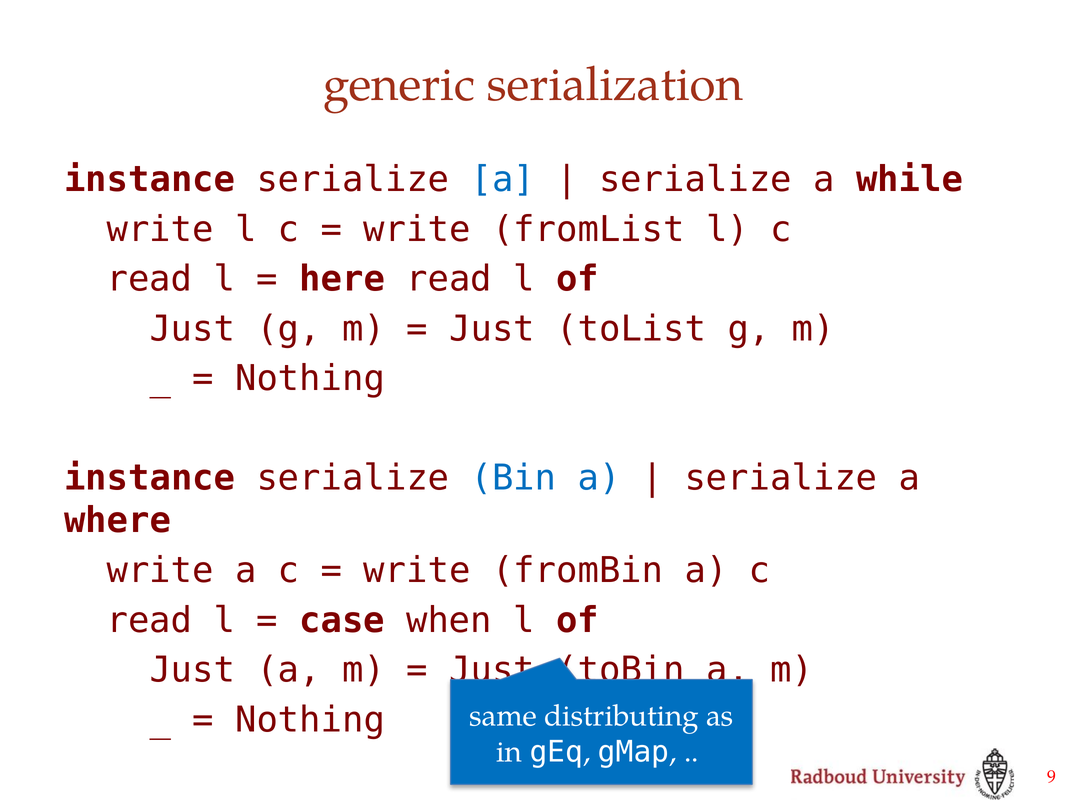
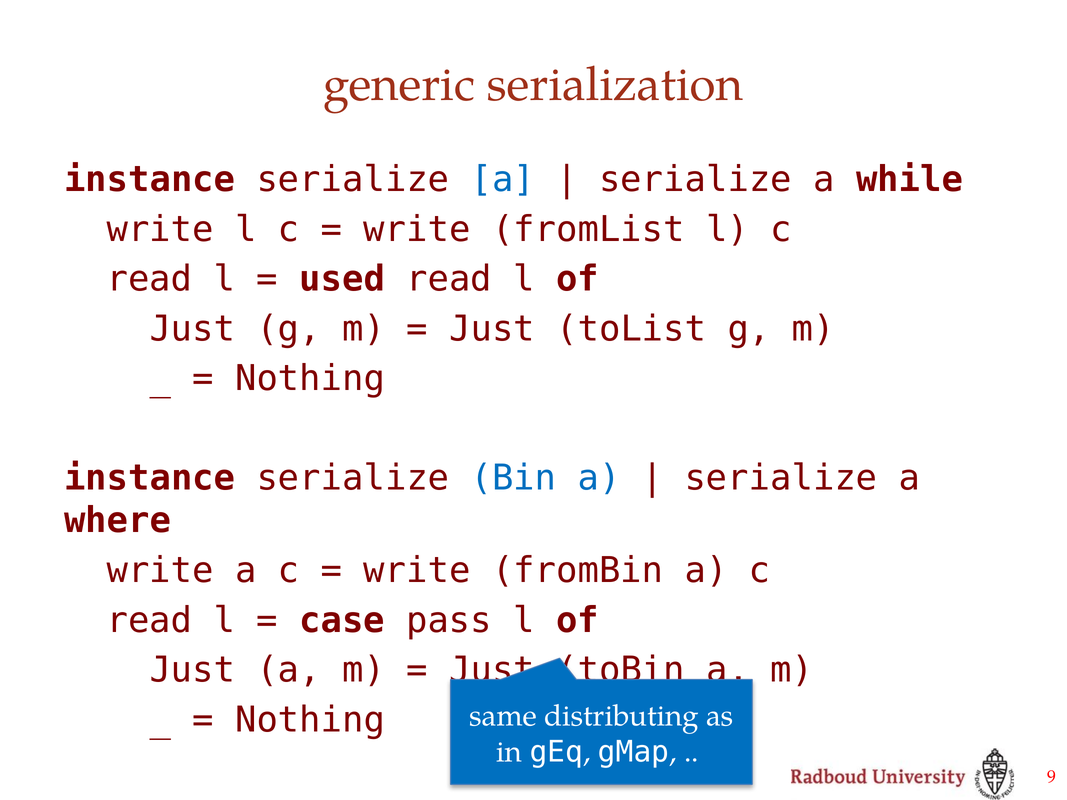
here: here -> used
when: when -> pass
